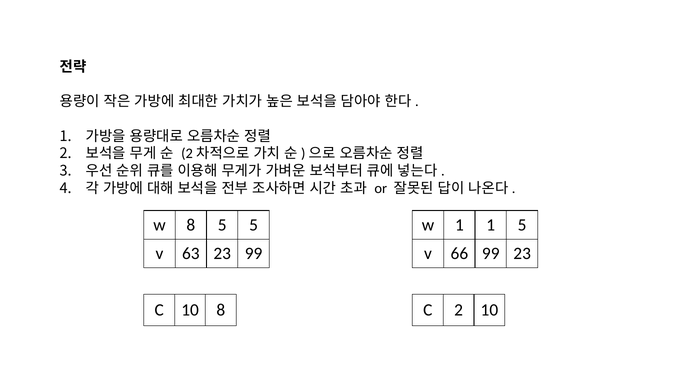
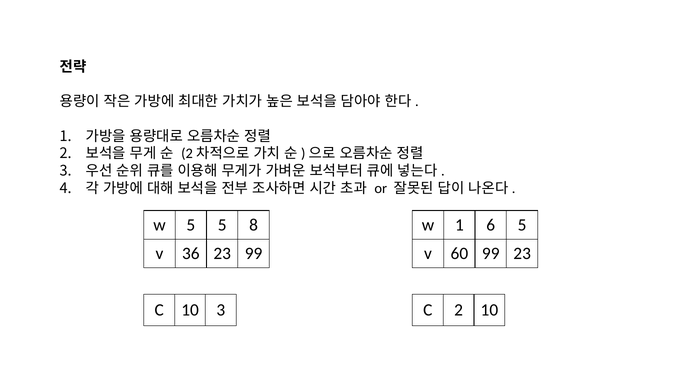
w 8: 8 -> 5
5 5: 5 -> 8
1 1: 1 -> 6
63: 63 -> 36
66: 66 -> 60
10 8: 8 -> 3
